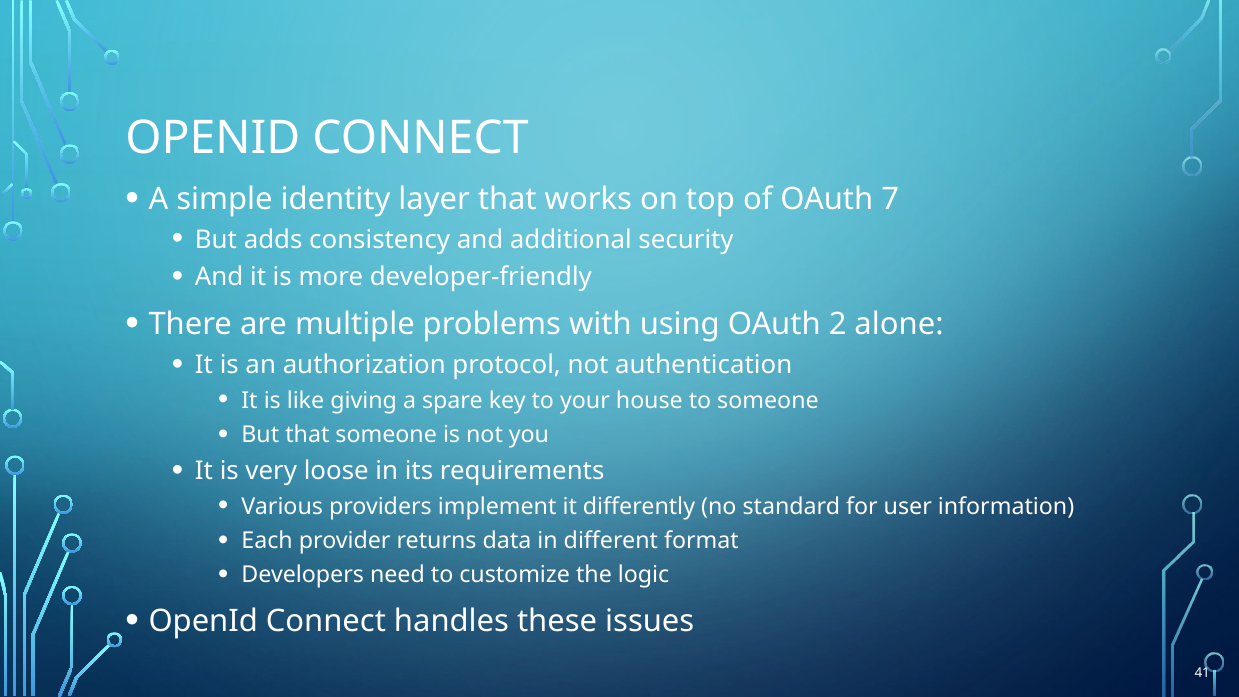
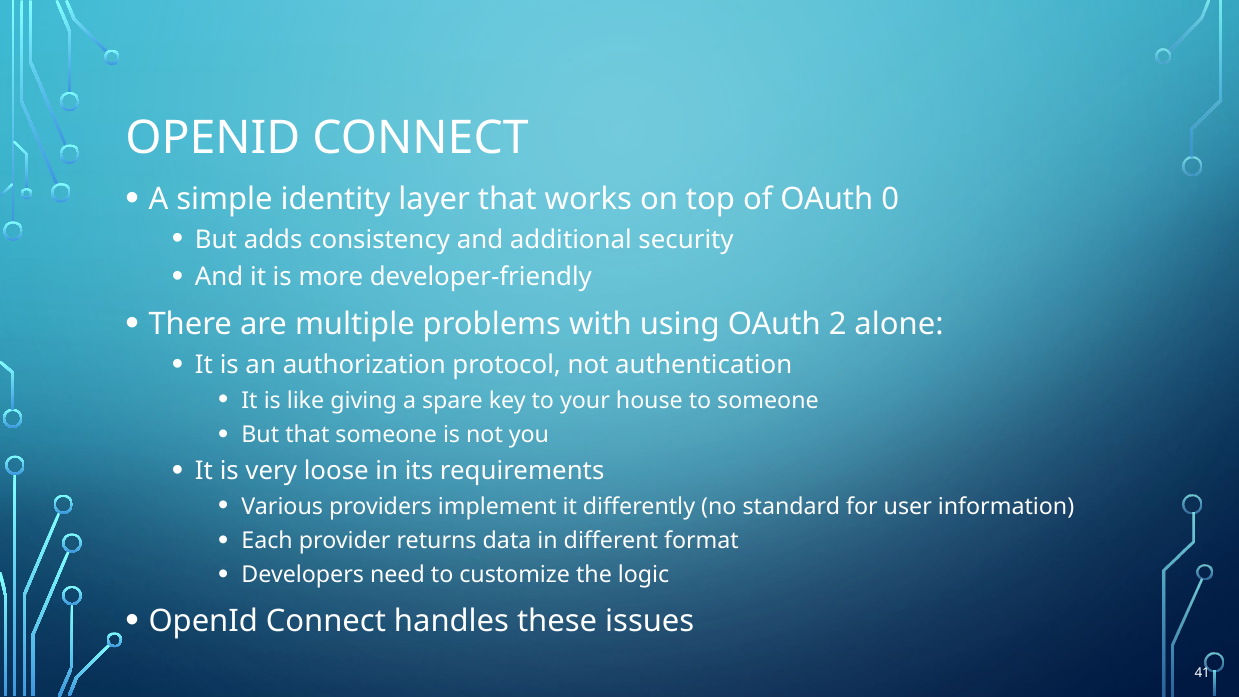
7: 7 -> 0
